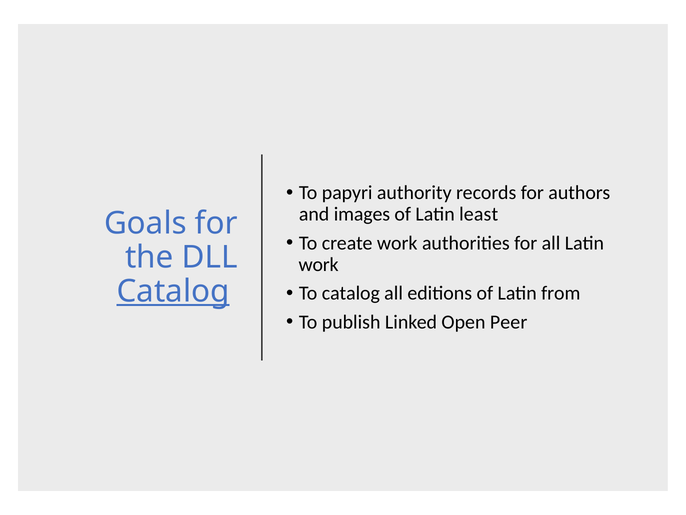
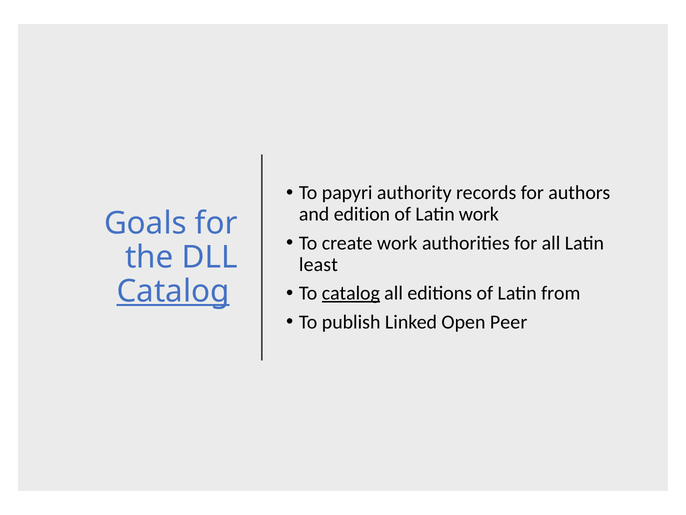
images: images -> edition
Latin least: least -> work
work at (319, 264): work -> least
catalog at (351, 293) underline: none -> present
